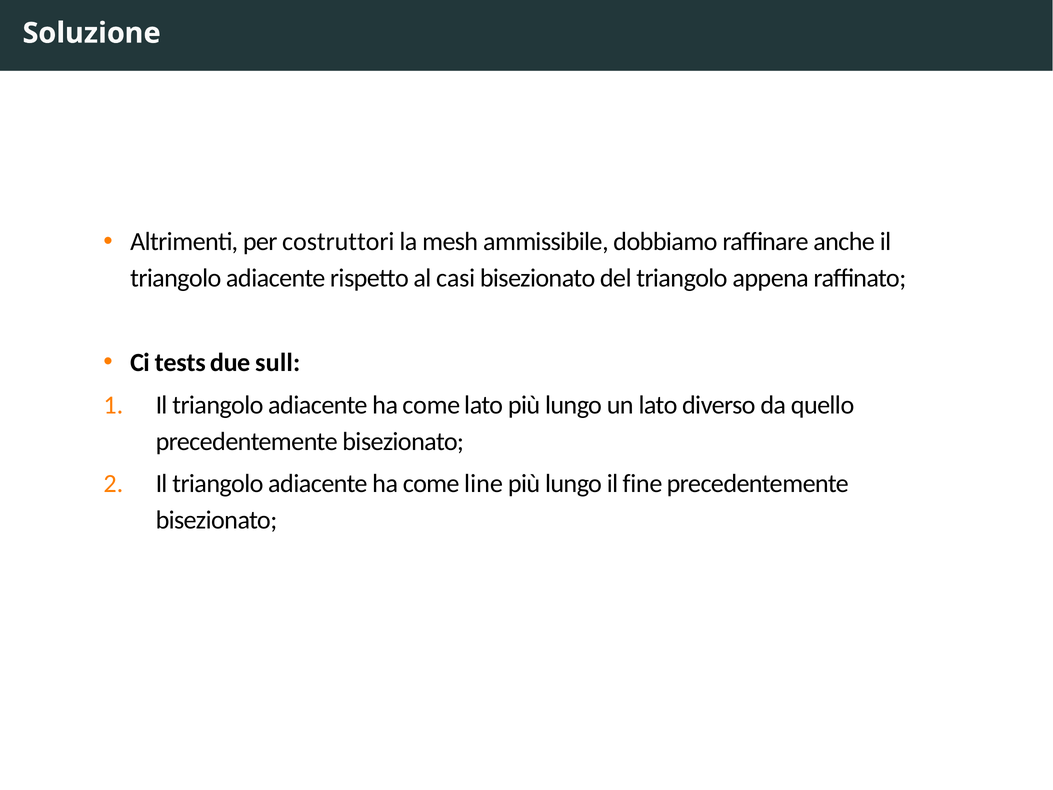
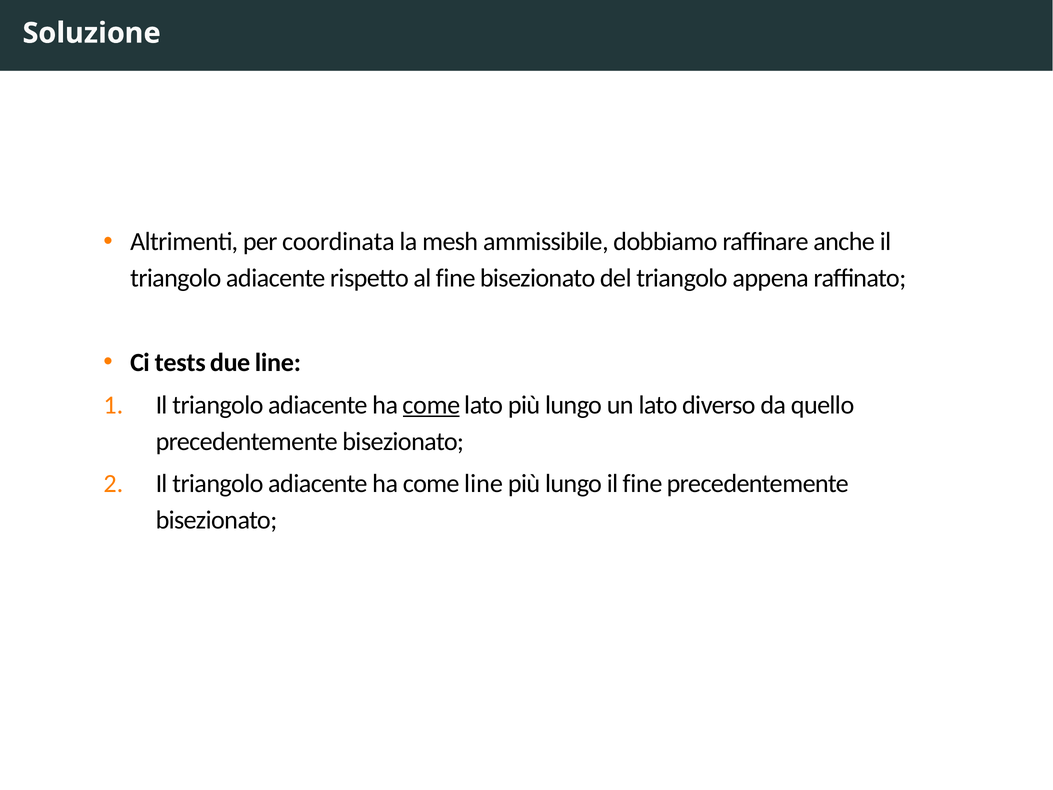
costruttori: costruttori -> coordinata
al casi: casi -> fine
due sull: sull -> line
come at (431, 405) underline: none -> present
